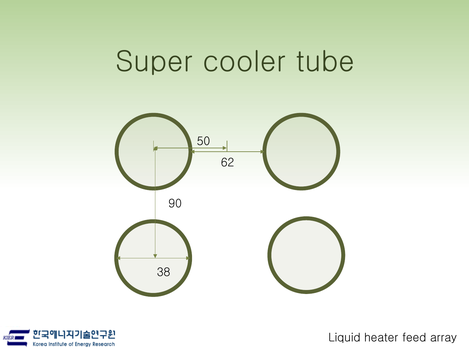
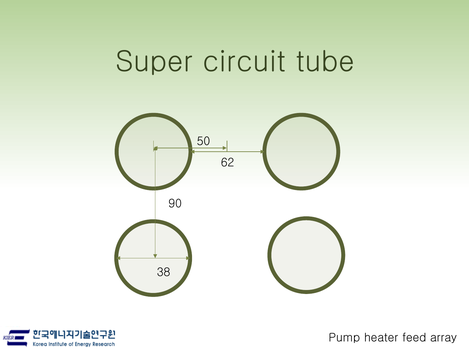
cooler: cooler -> circuit
Liquid: Liquid -> Pump
